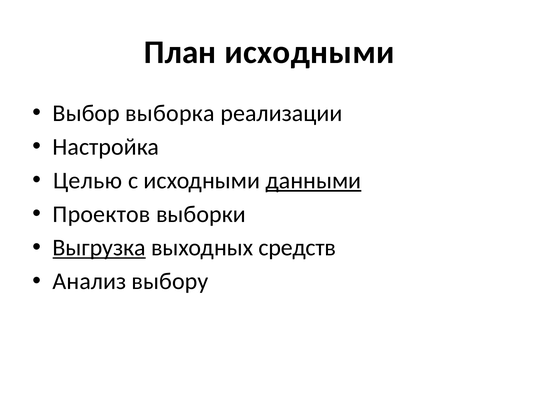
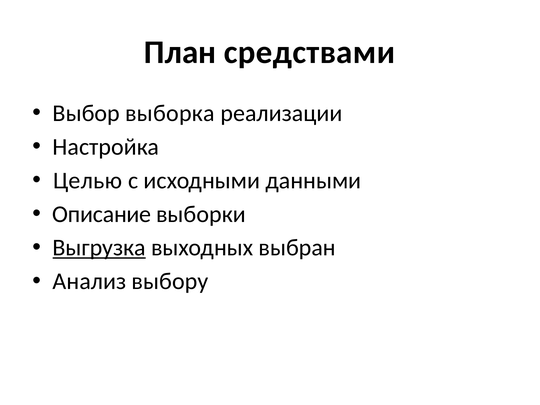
План исходными: исходными -> средствами
данными underline: present -> none
Проектов: Проектов -> Описание
средств: средств -> выбран
